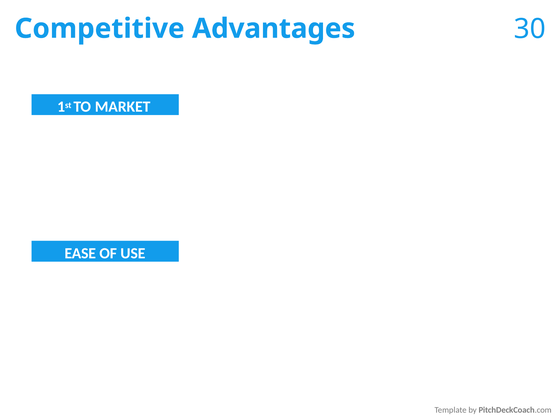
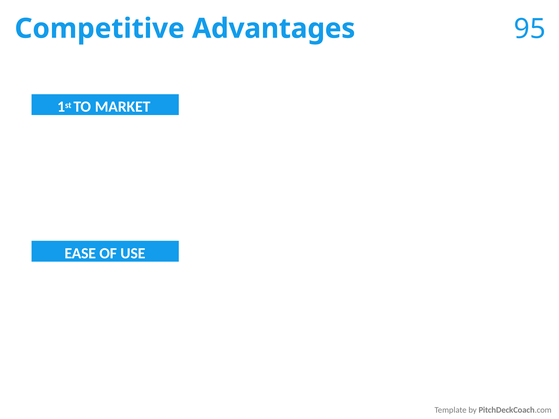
30: 30 -> 95
